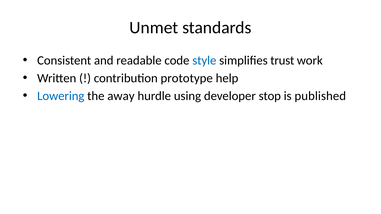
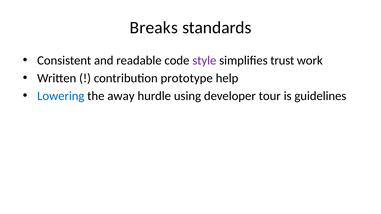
Unmet: Unmet -> Breaks
style colour: blue -> purple
stop: stop -> tour
published: published -> guidelines
